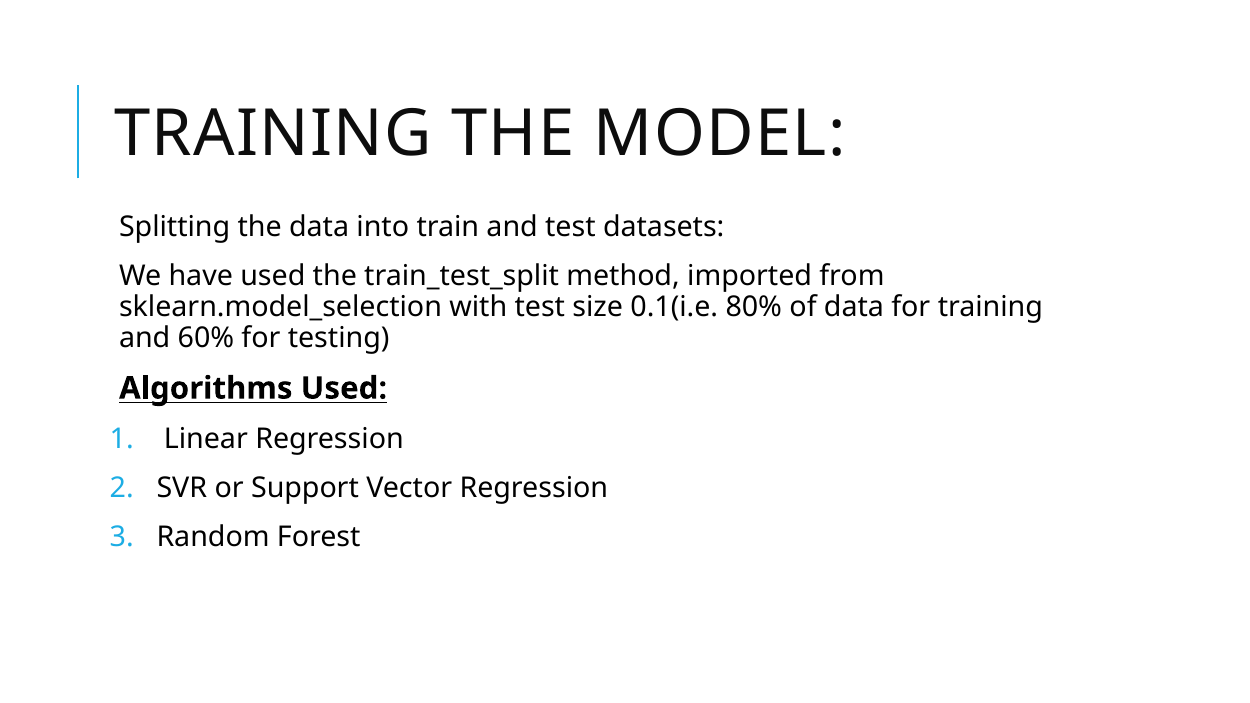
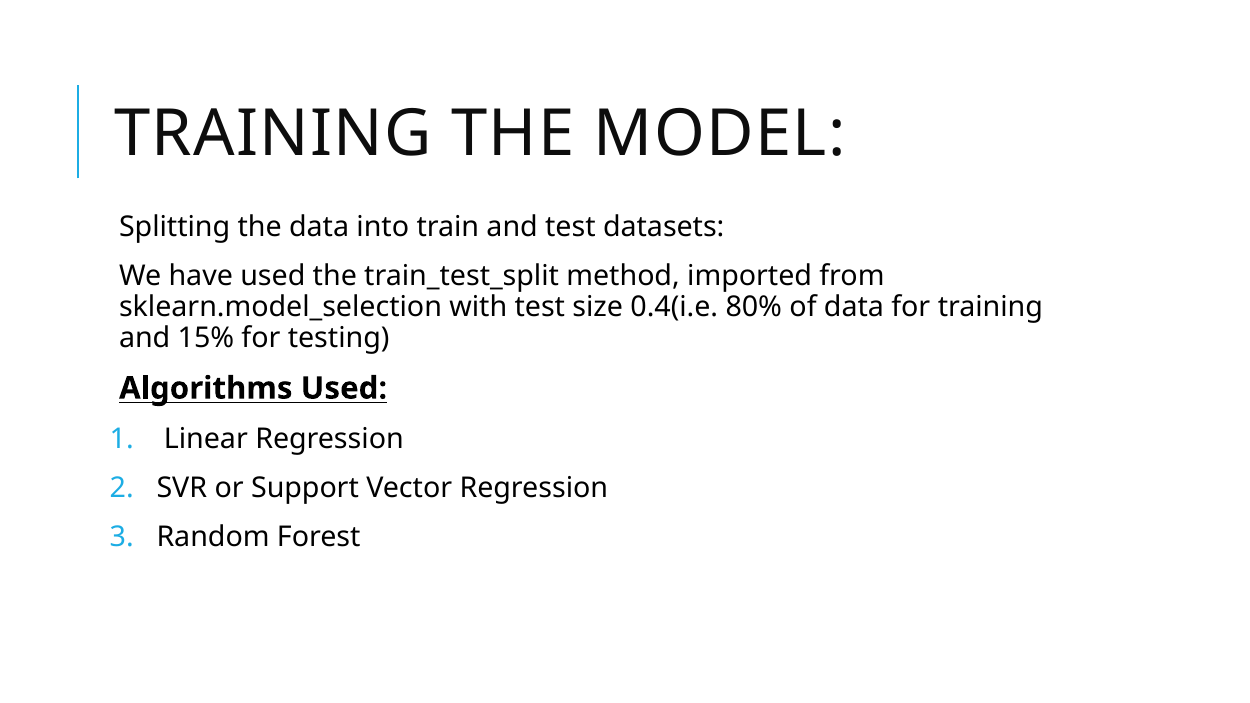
0.1(i.e: 0.1(i.e -> 0.4(i.e
60%: 60% -> 15%
